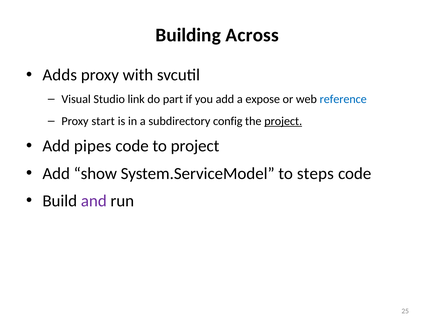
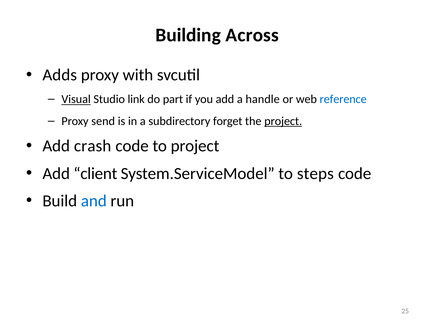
Visual underline: none -> present
expose: expose -> handle
start: start -> send
config: config -> forget
pipes: pipes -> crash
show: show -> client
and colour: purple -> blue
